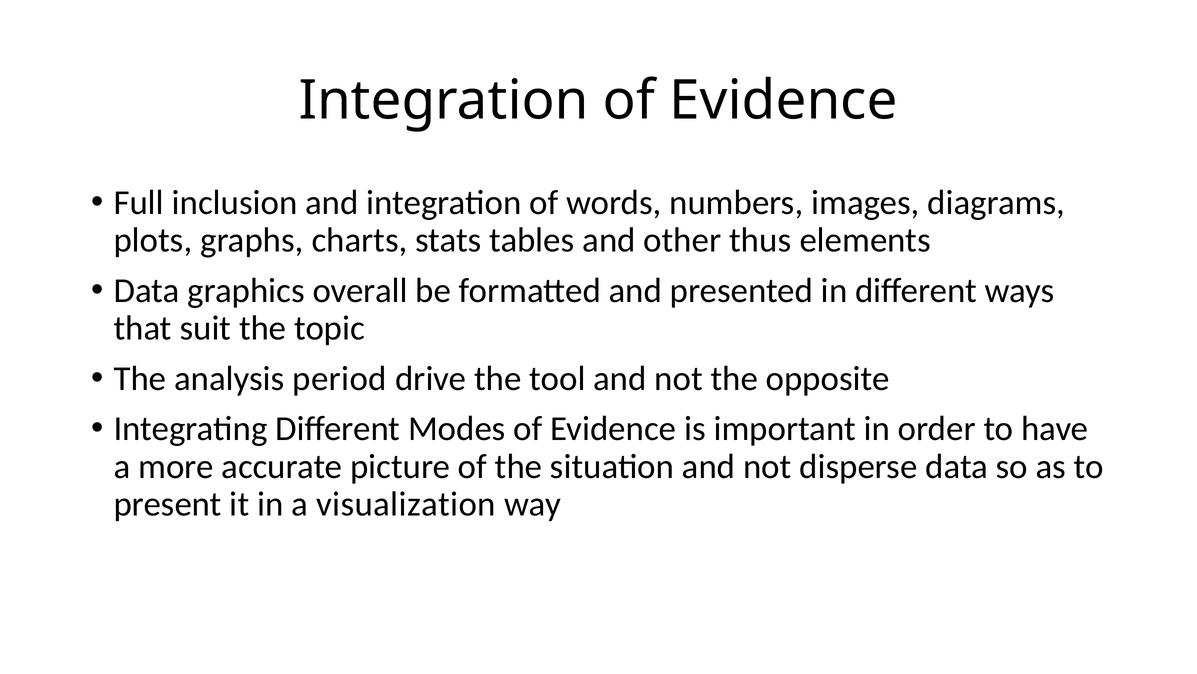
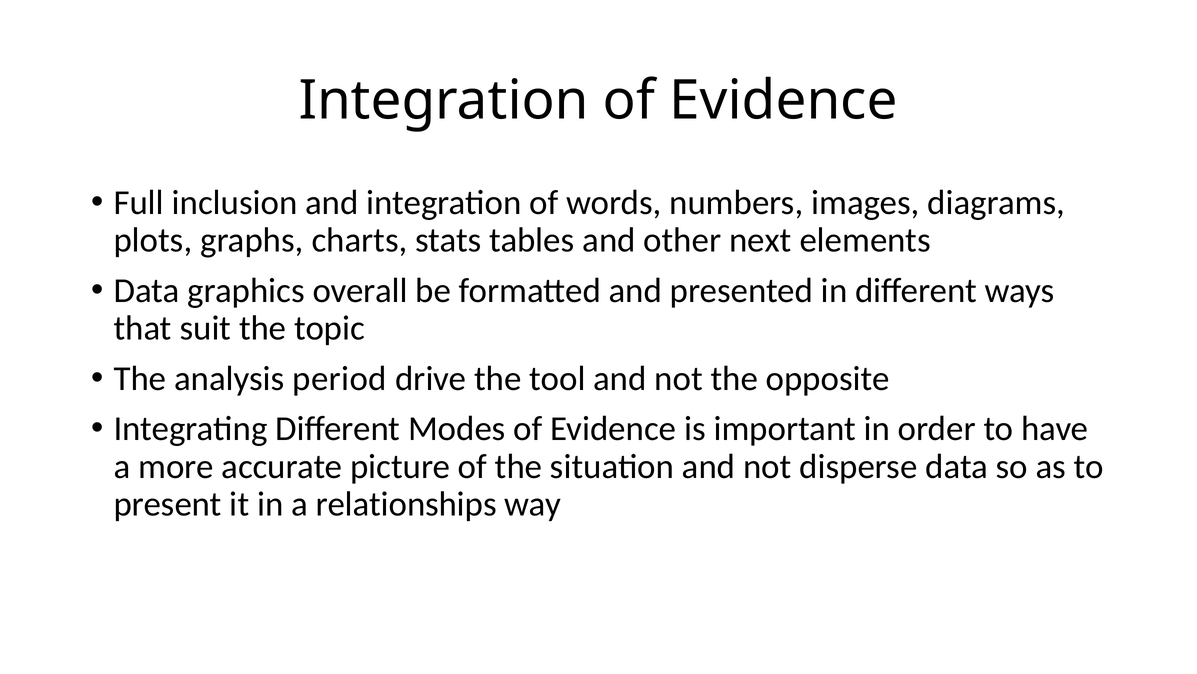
thus: thus -> next
visualization: visualization -> relationships
